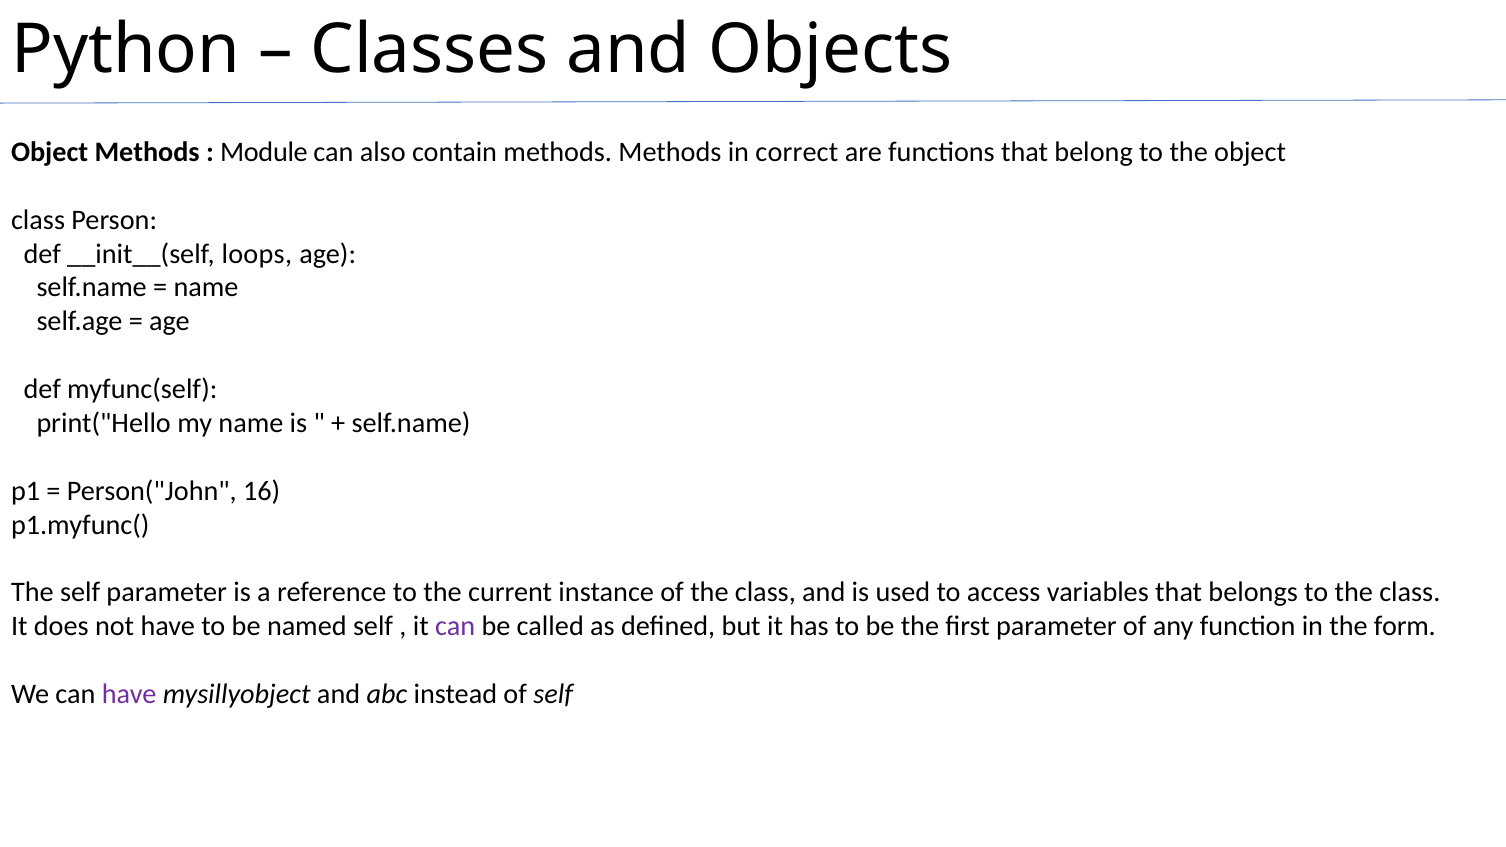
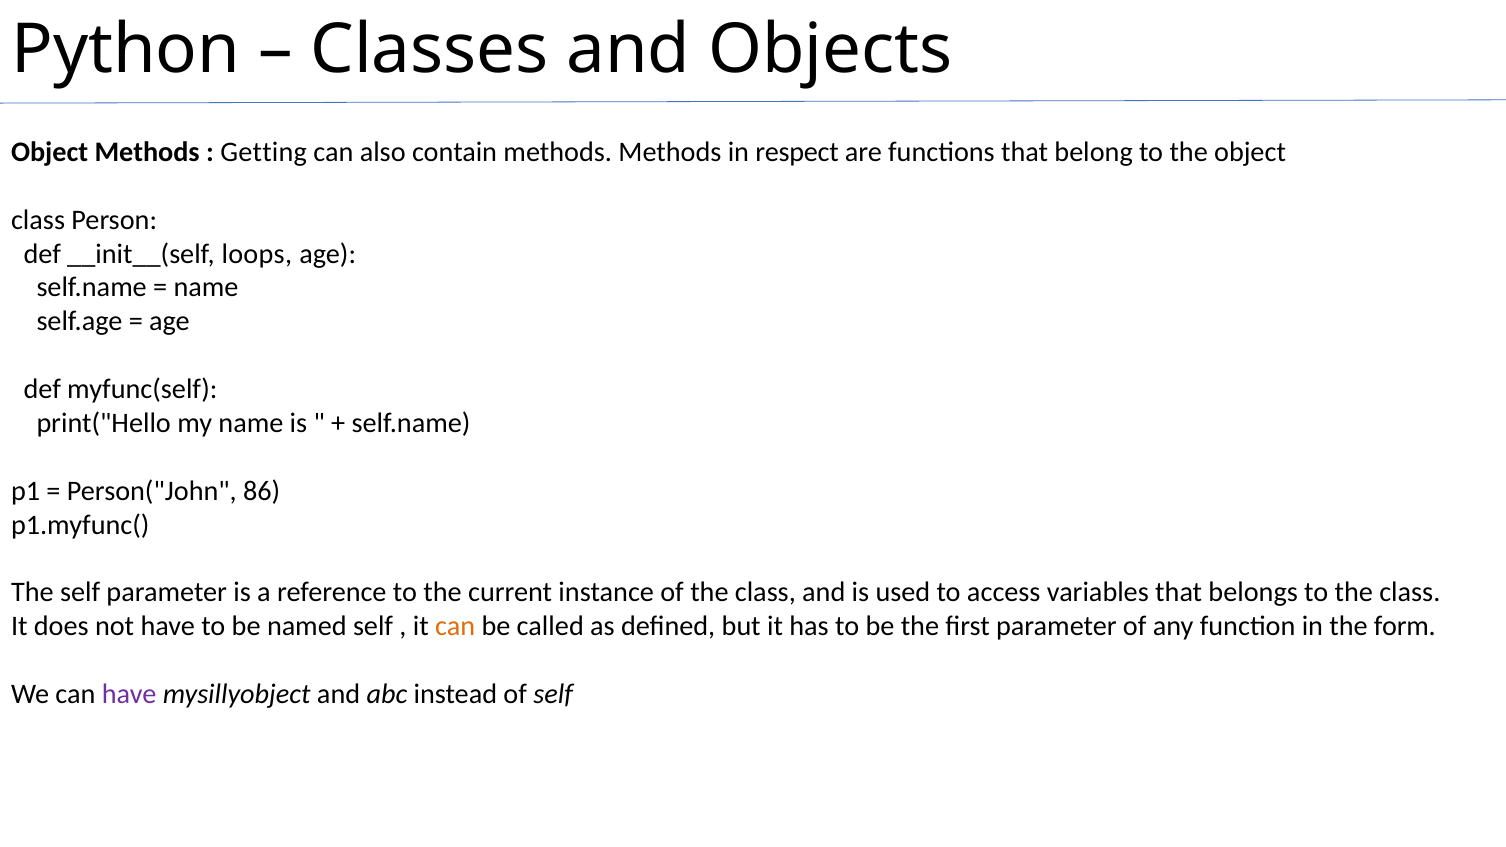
Module: Module -> Getting
correct: correct -> respect
16: 16 -> 86
can at (455, 626) colour: purple -> orange
